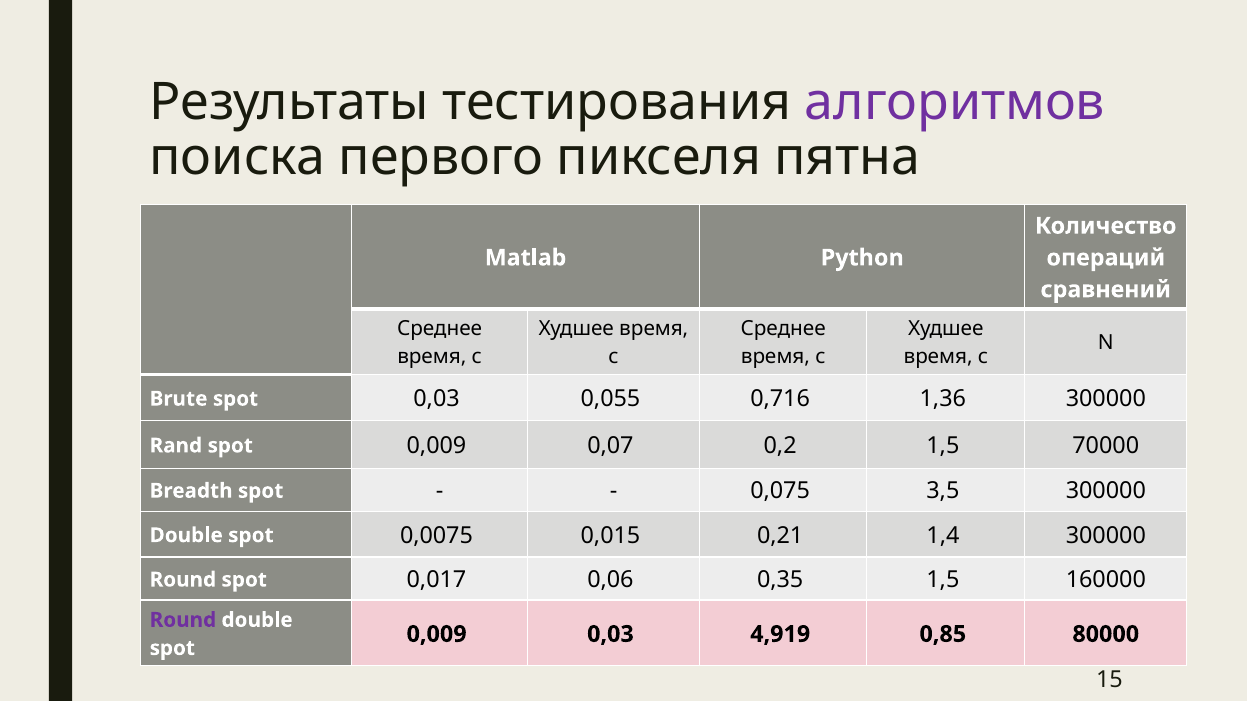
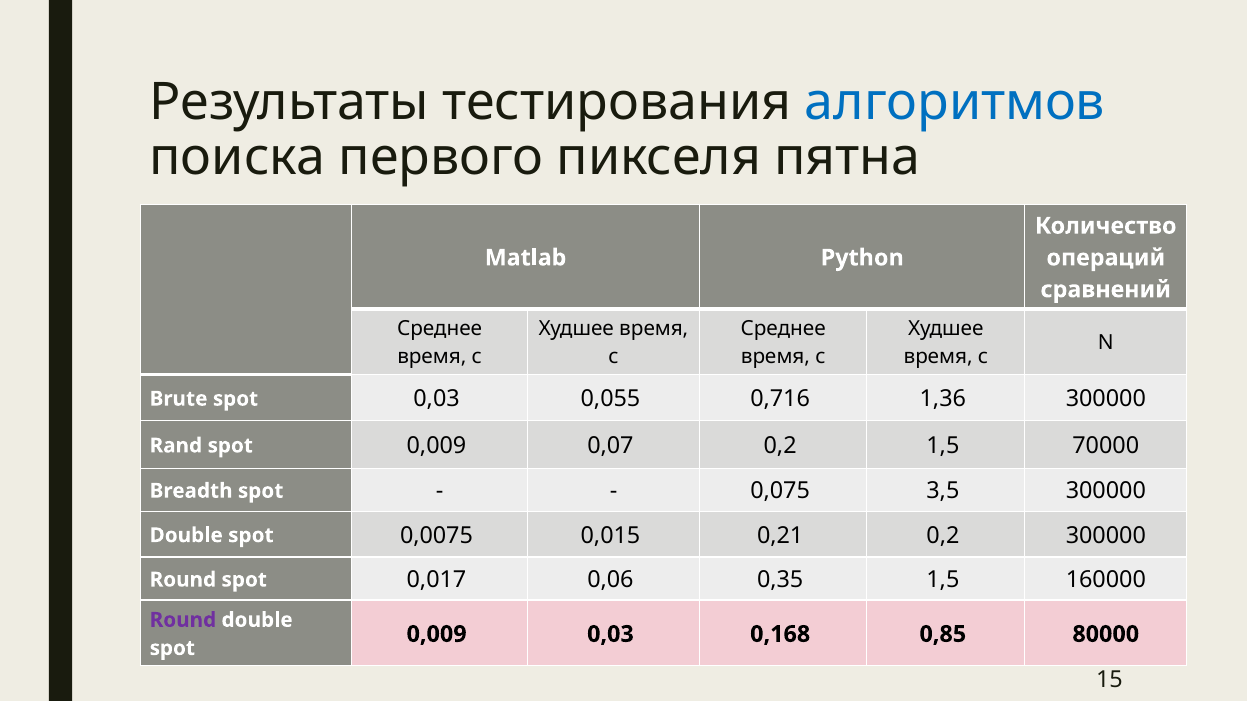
алгоритмов colour: purple -> blue
0,21 1,4: 1,4 -> 0,2
4,919: 4,919 -> 0,168
